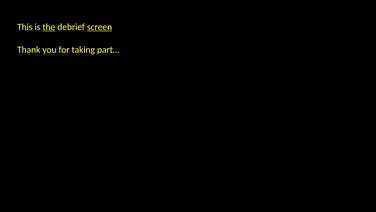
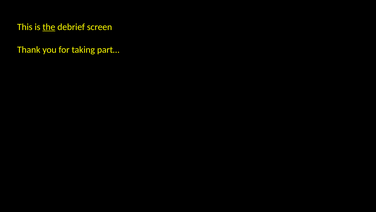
screen underline: present -> none
